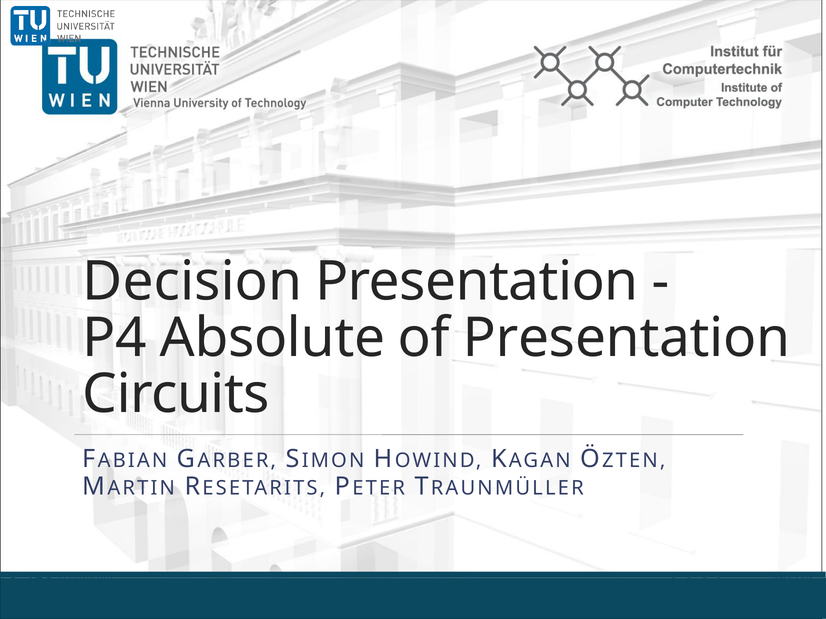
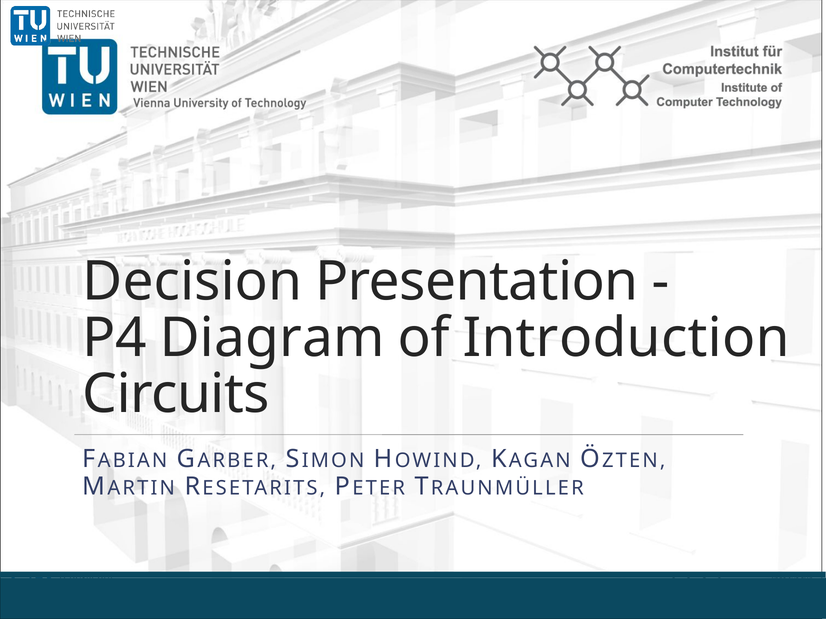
Absolute: Absolute -> Diagram
of Presentation: Presentation -> Introduction
